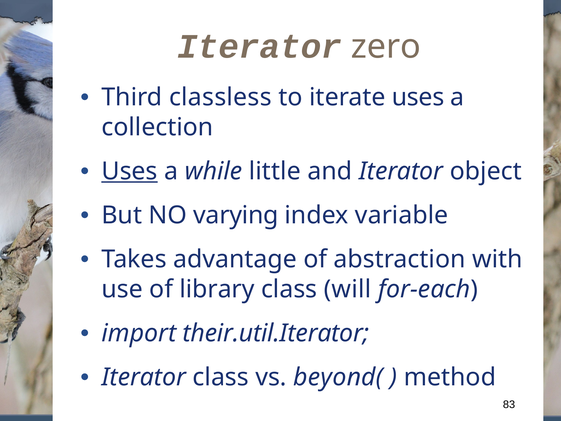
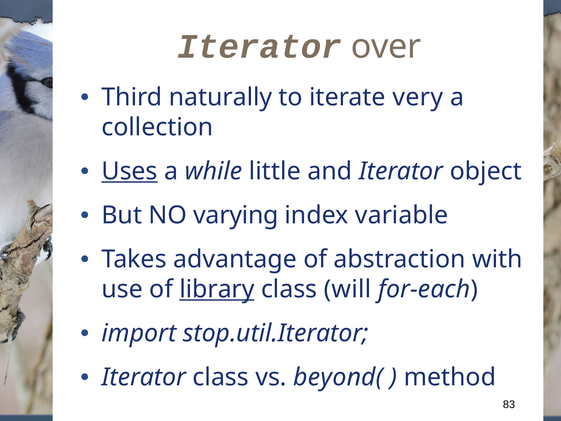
zero: zero -> over
classless: classless -> naturally
iterate uses: uses -> very
library underline: none -> present
their.util.Iterator: their.util.Iterator -> stop.util.Iterator
